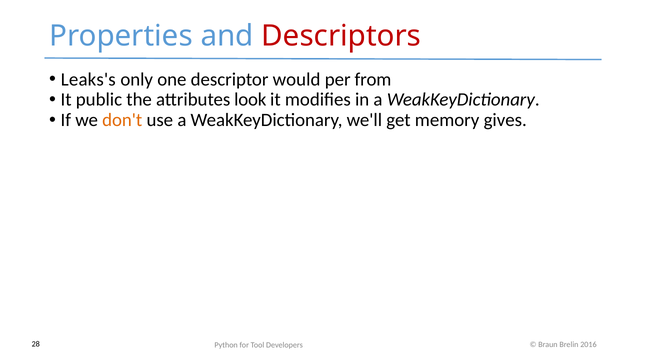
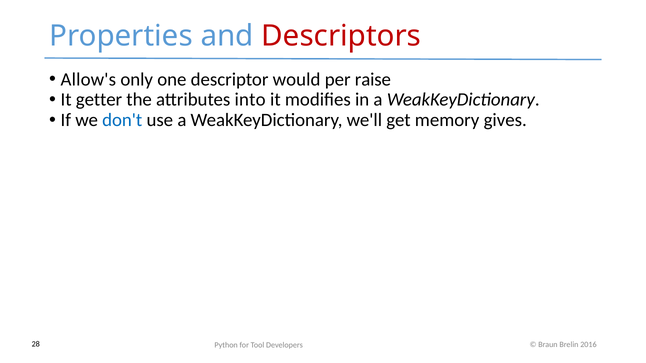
Leaks's: Leaks's -> Allow's
from: from -> raise
public: public -> getter
look: look -> into
don't colour: orange -> blue
